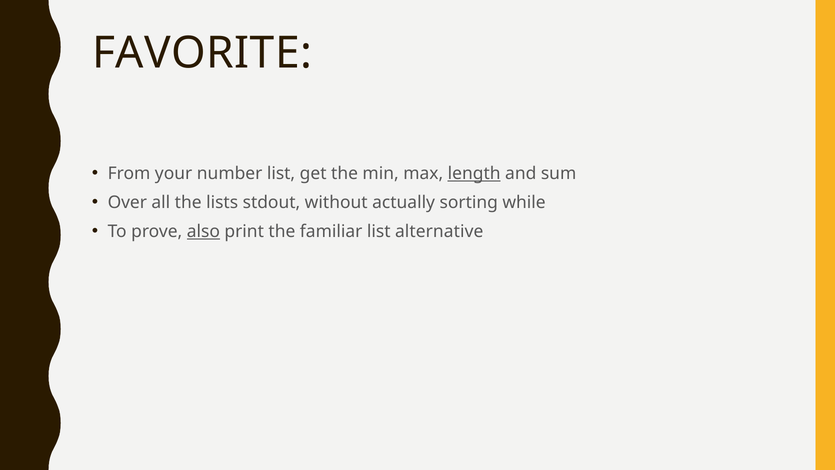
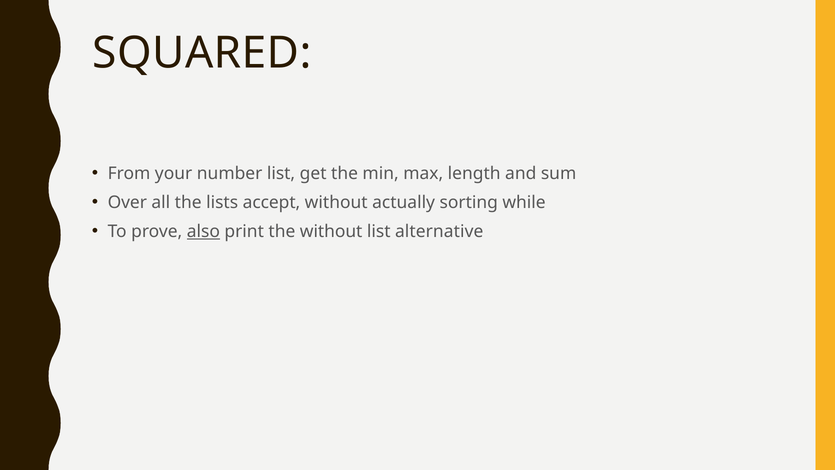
FAVORITE: FAVORITE -> SQUARED
length underline: present -> none
stdout: stdout -> accept
the familiar: familiar -> without
